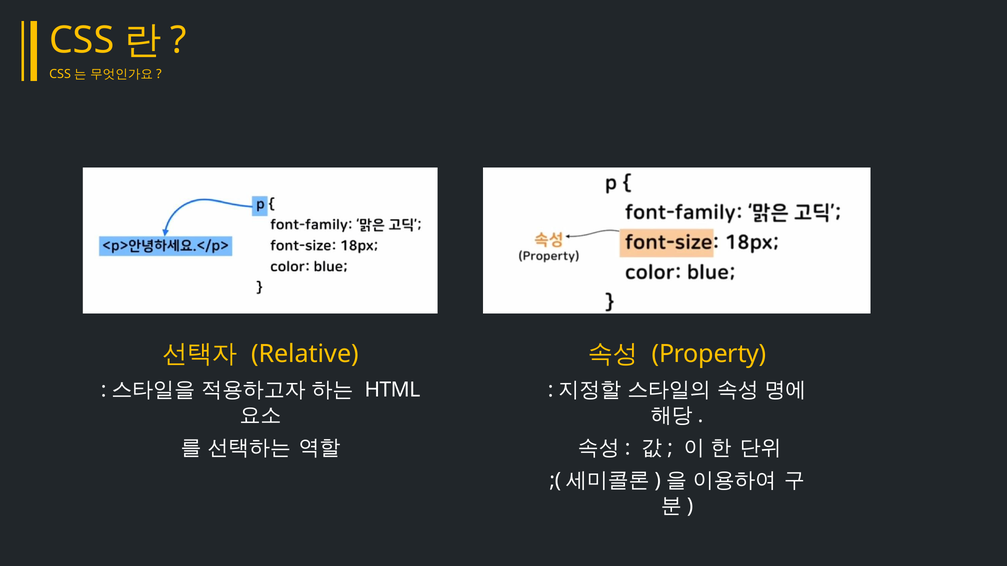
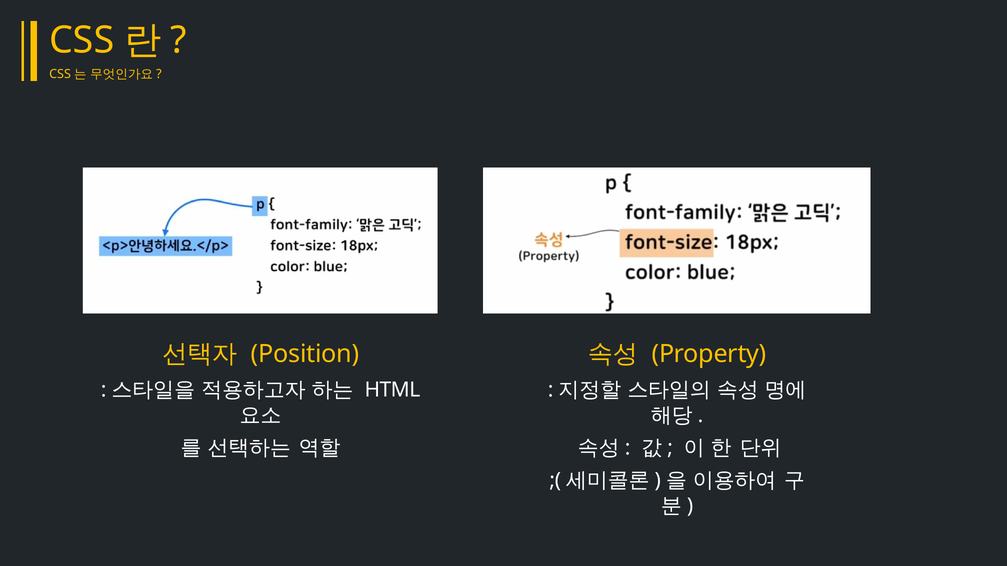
Relative: Relative -> Position
